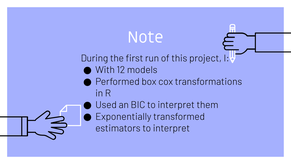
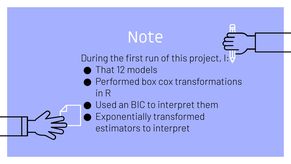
With: With -> That
